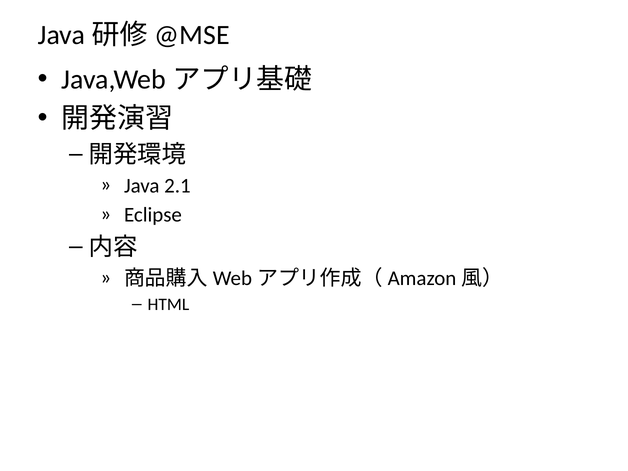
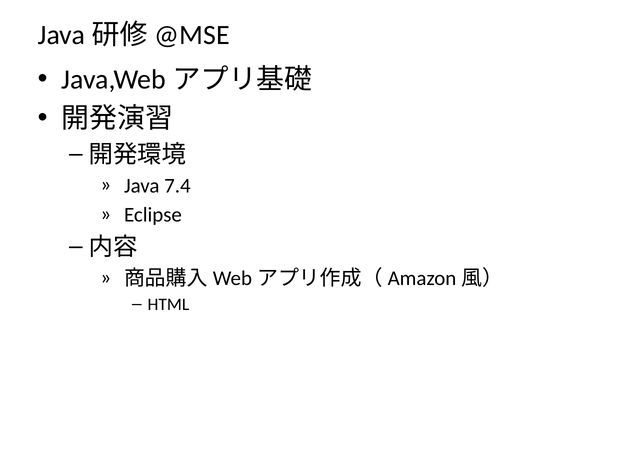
2.1: 2.1 -> 7.4
